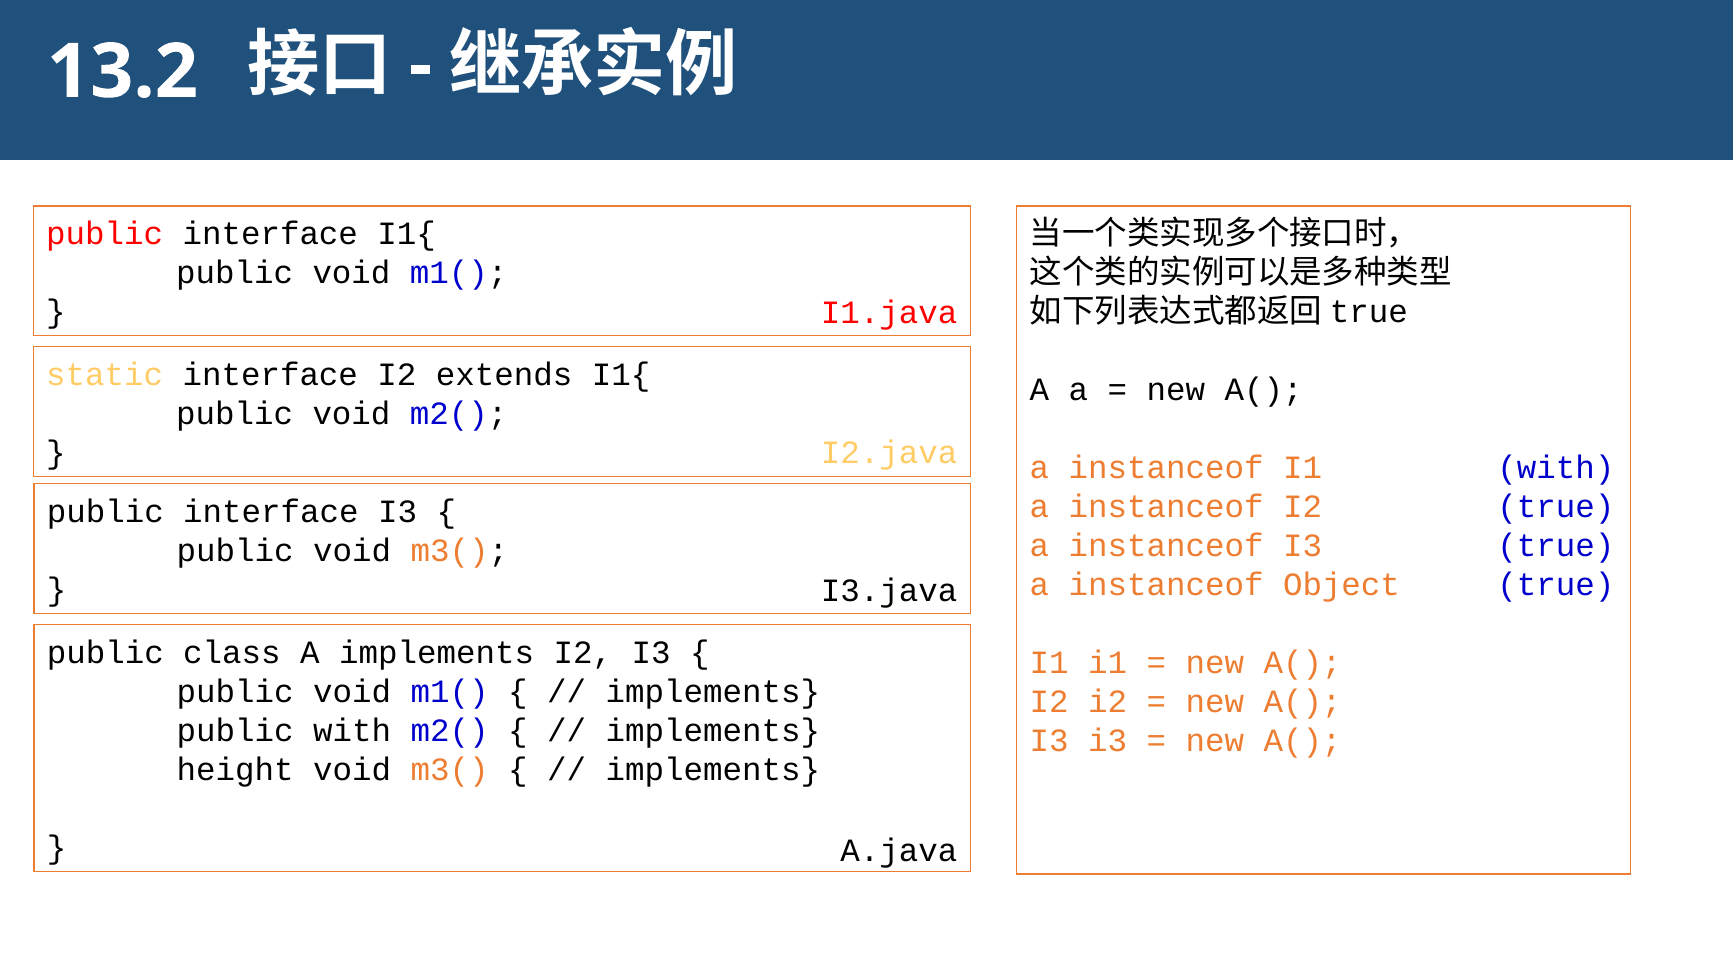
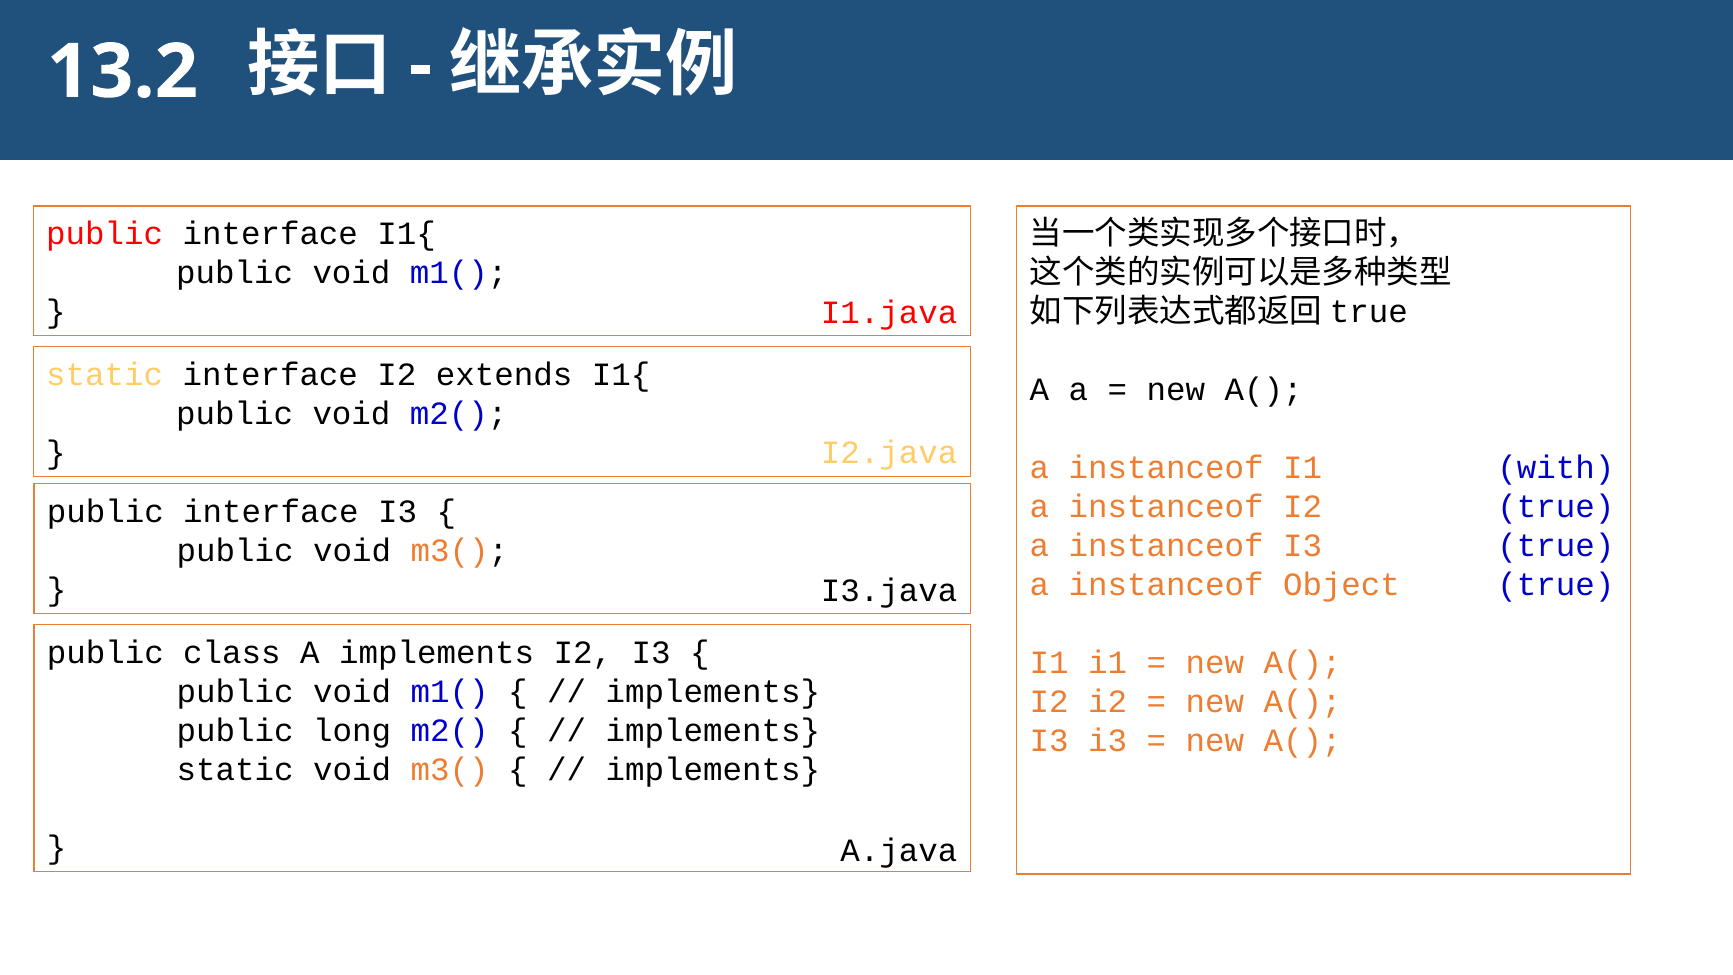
public with: with -> long
height at (235, 770): height -> static
